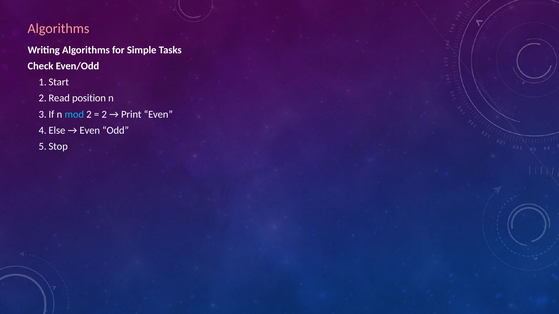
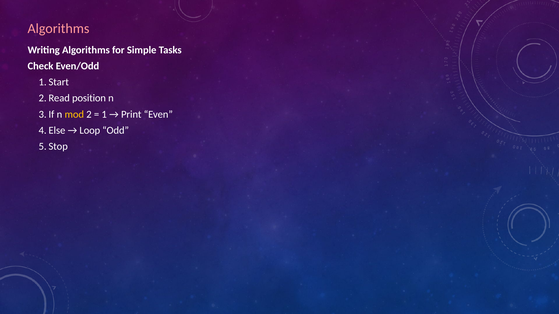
mod colour: light blue -> yellow
2 at (104, 114): 2 -> 1
Even at (90, 130): Even -> Loop
